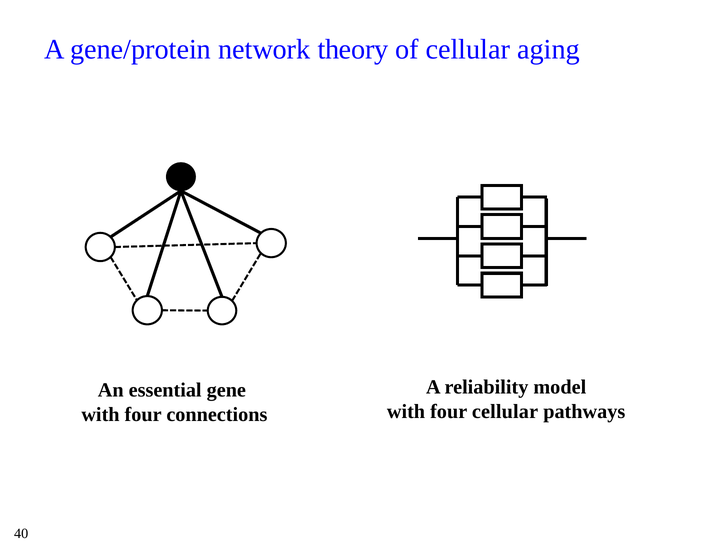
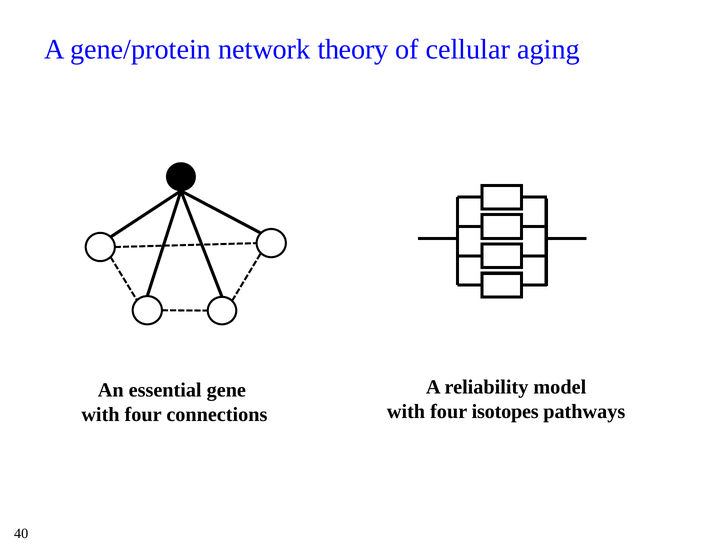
four cellular: cellular -> isotopes
